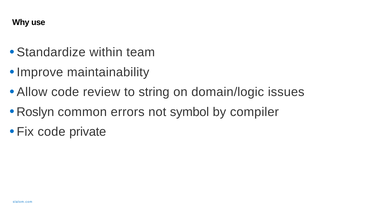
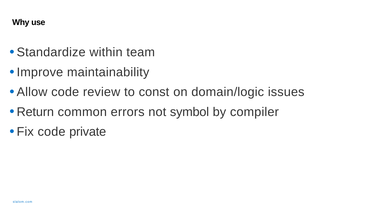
string: string -> const
Roslyn: Roslyn -> Return
